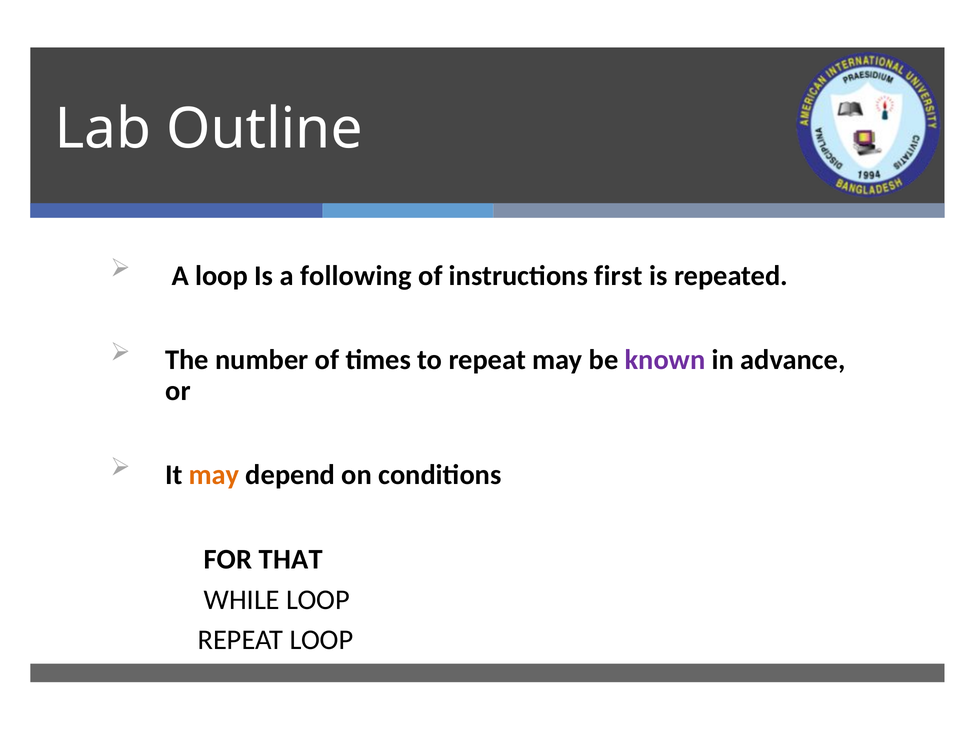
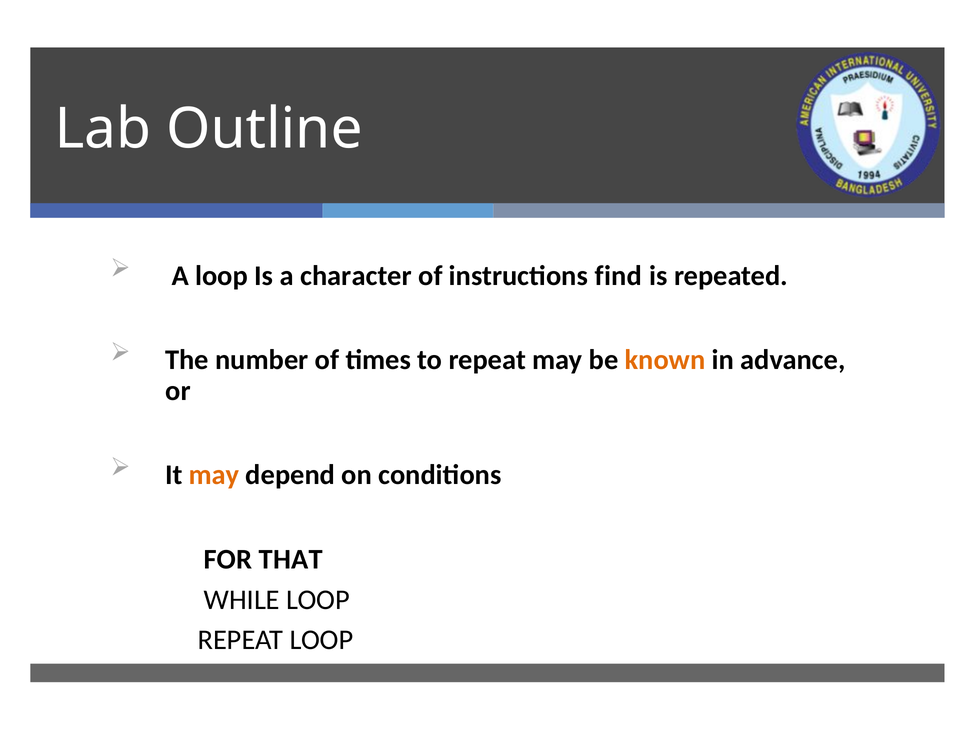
following: following -> character
first: first -> find
known colour: purple -> orange
